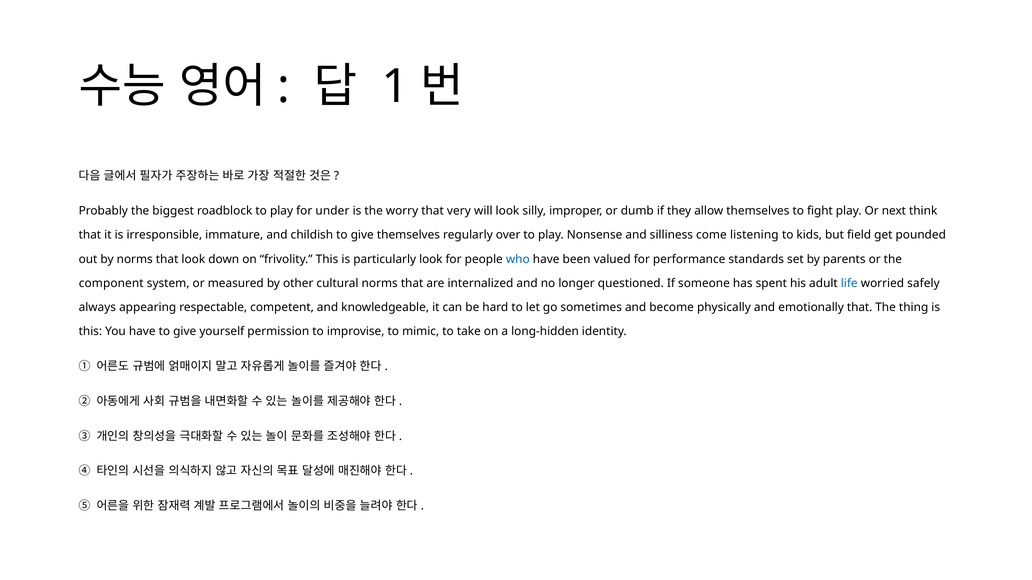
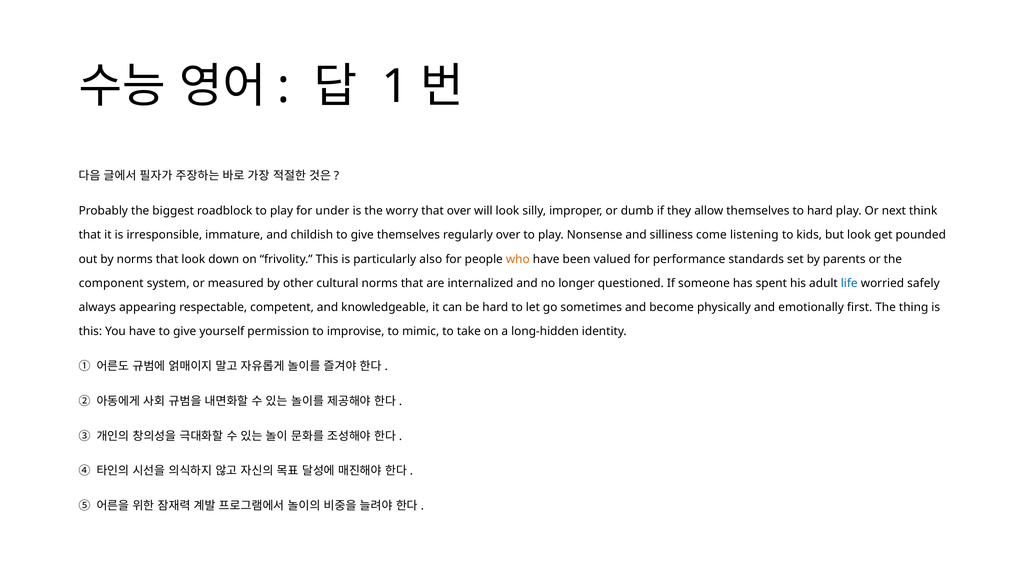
that very: very -> over
to fight: fight -> hard
but field: field -> look
particularly look: look -> also
who colour: blue -> orange
emotionally that: that -> first
